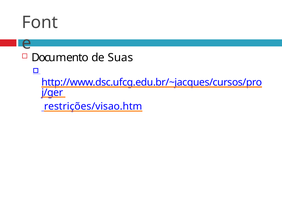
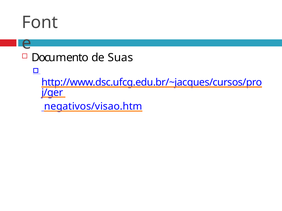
restrições/visao.htm: restrições/visao.htm -> negativos/visao.htm
